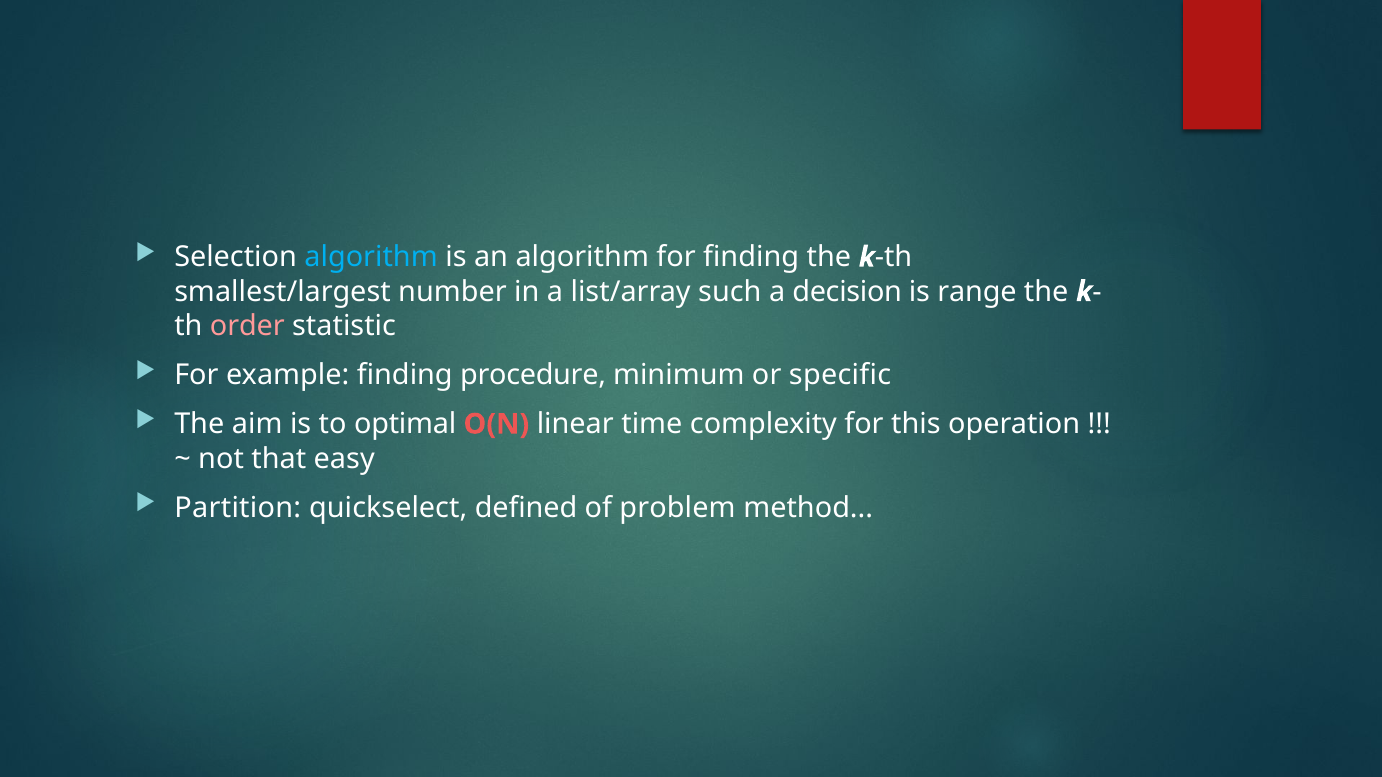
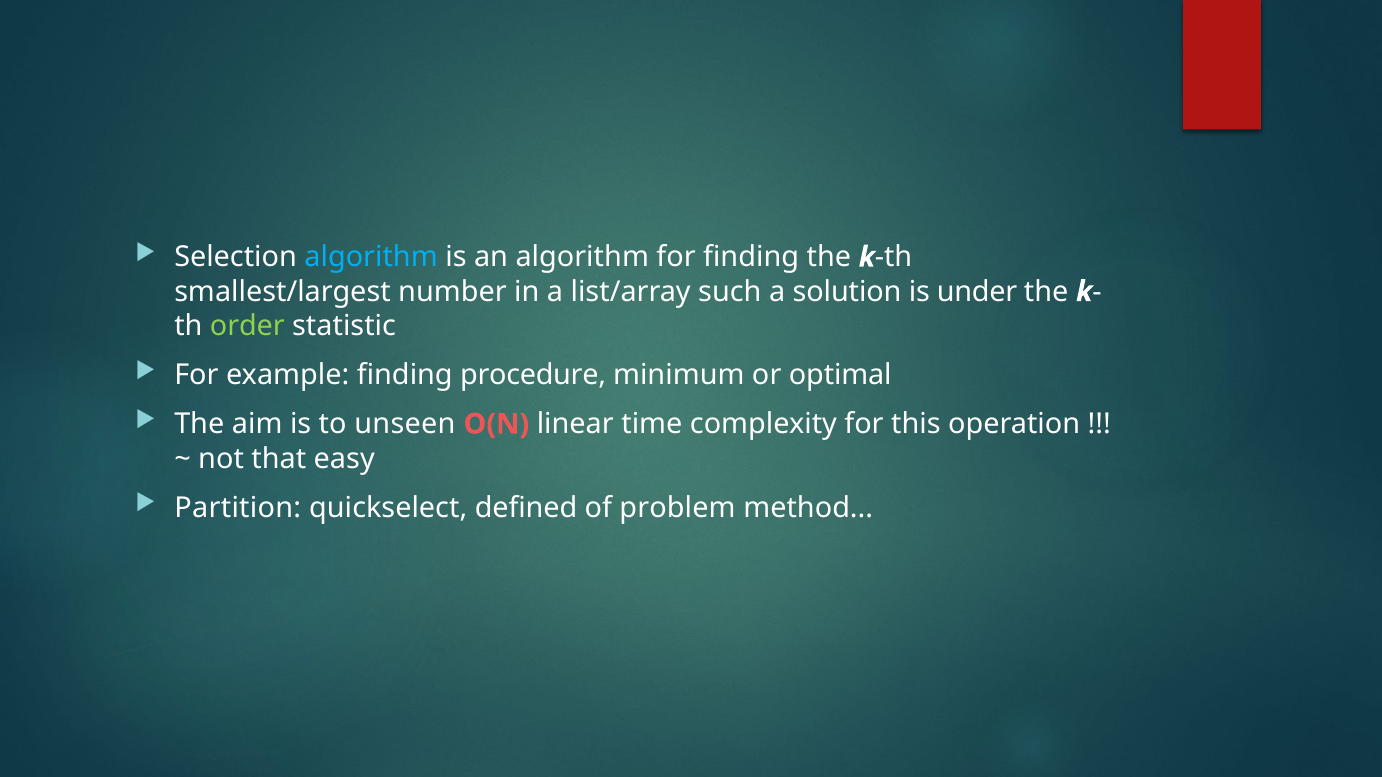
decision: decision -> solution
range: range -> under
order colour: pink -> light green
specific: specific -> optimal
optimal: optimal -> unseen
